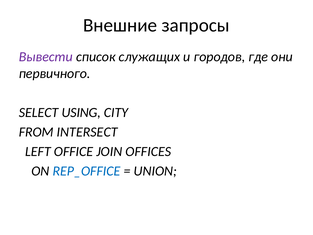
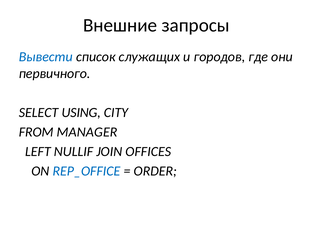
Вывести colour: purple -> blue
INTERSECT: INTERSECT -> MANAGER
OFFICE: OFFICE -> NULLIF
UNION: UNION -> ORDER
